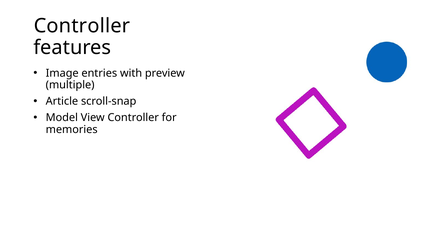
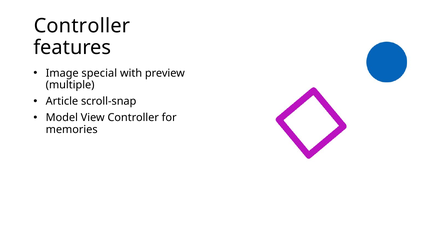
entries: entries -> special
